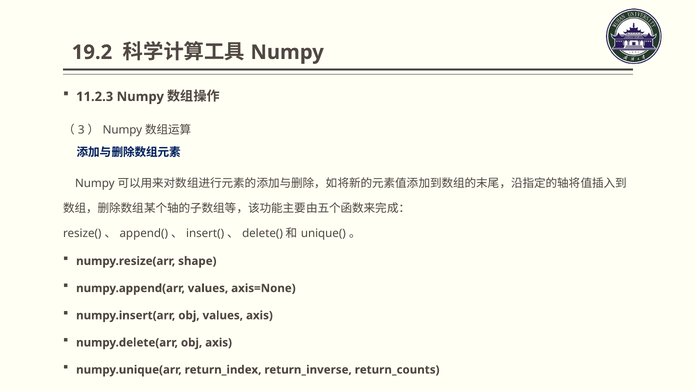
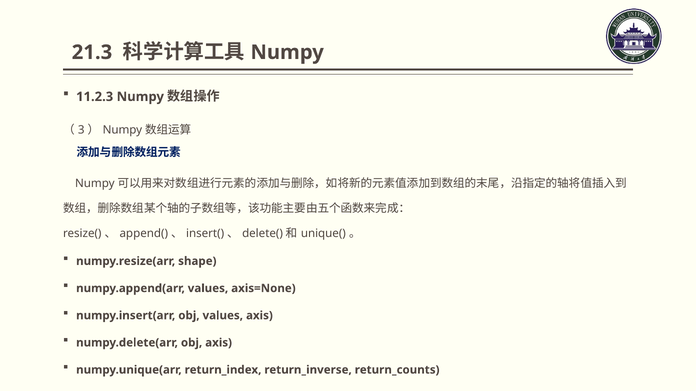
19.2: 19.2 -> 21.3
